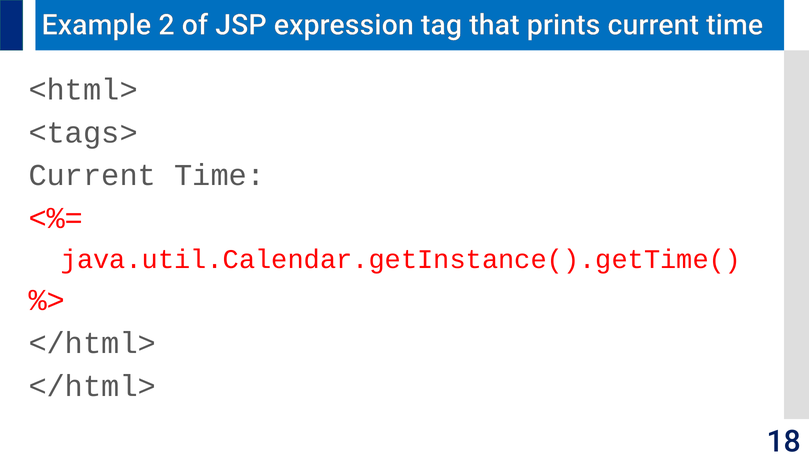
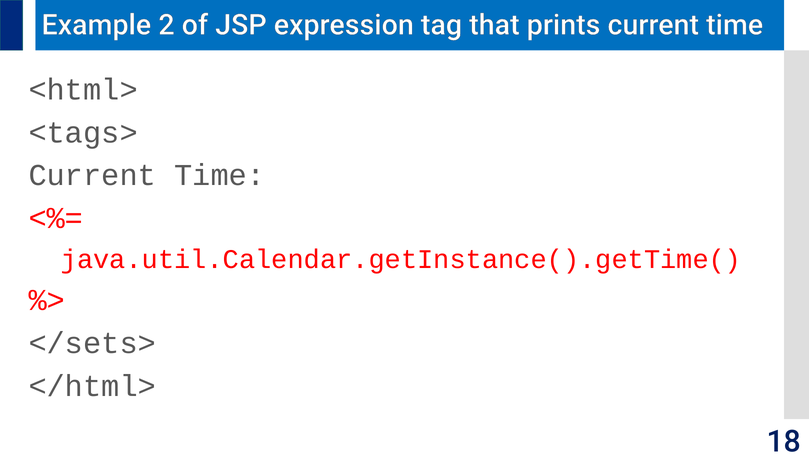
</html> at (92, 343): </html> -> </sets>
